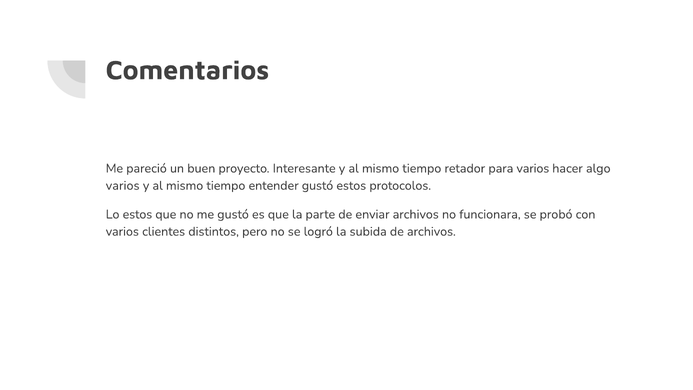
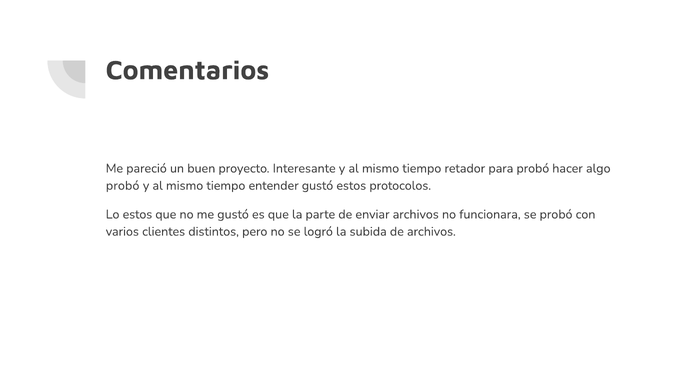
para varios: varios -> probó
varios at (123, 186): varios -> probó
